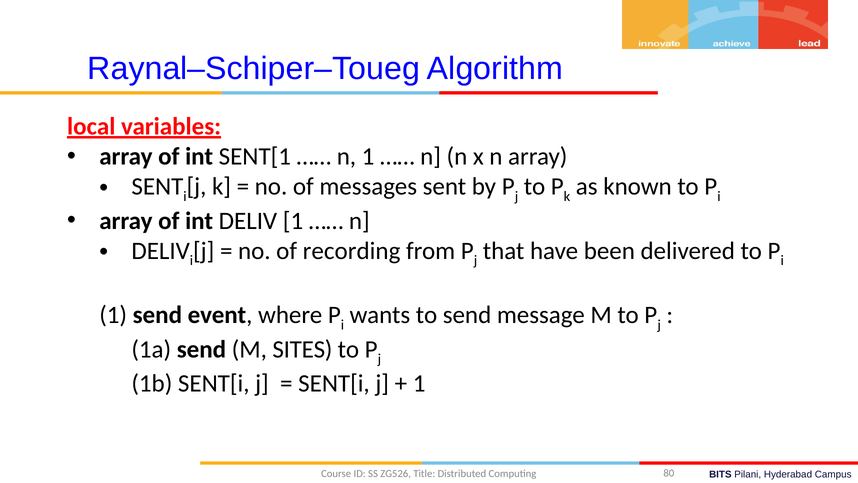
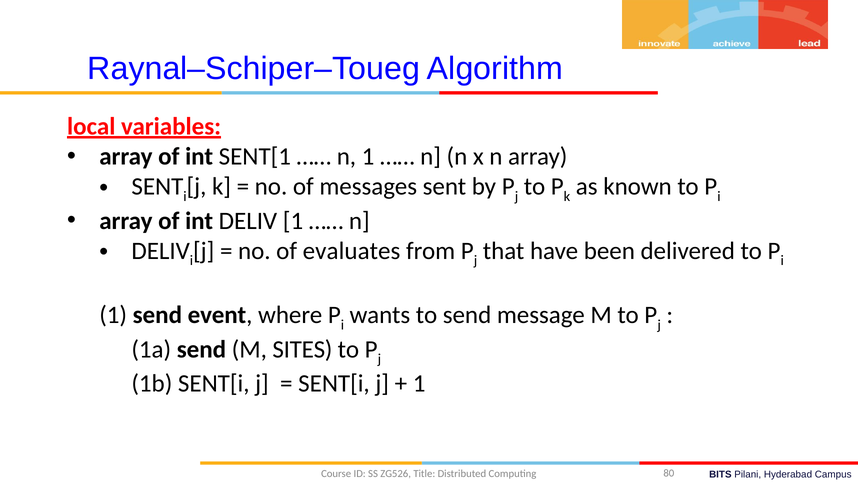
recording: recording -> evaluates
